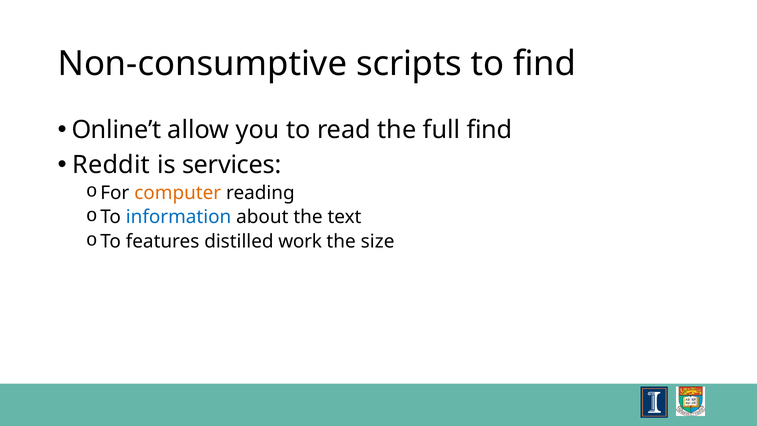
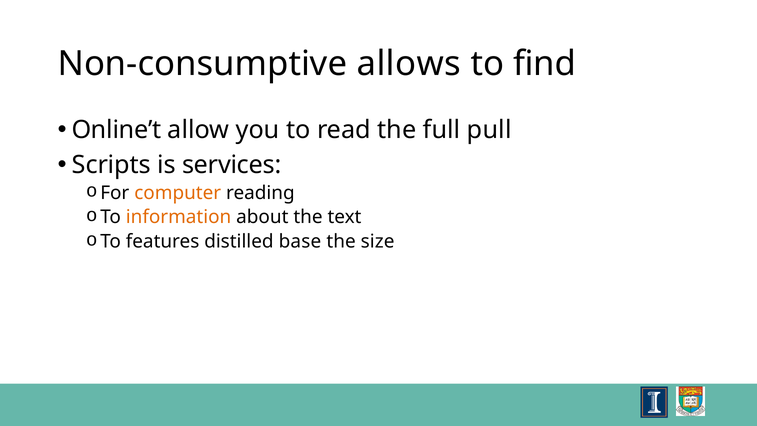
scripts: scripts -> allows
full find: find -> pull
Reddit: Reddit -> Scripts
information colour: blue -> orange
work: work -> base
